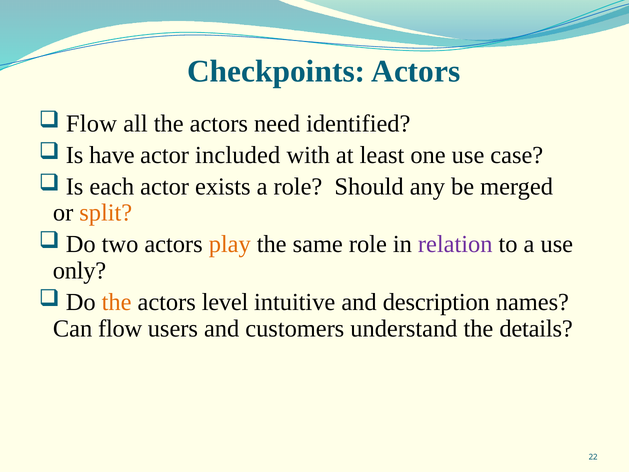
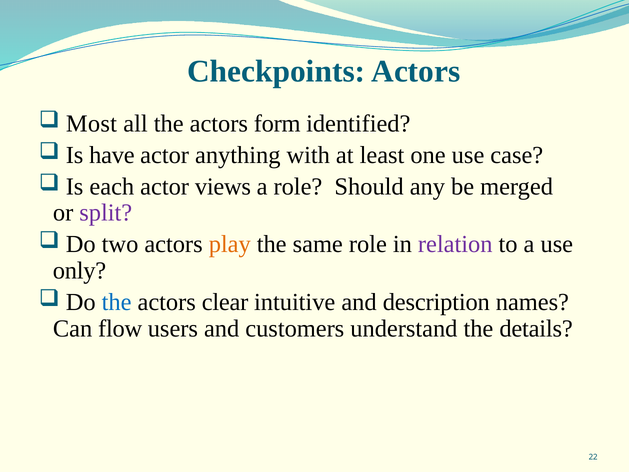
Flow at (91, 124): Flow -> Most
need: need -> form
included: included -> anything
exists: exists -> views
split colour: orange -> purple
the at (117, 302) colour: orange -> blue
level: level -> clear
